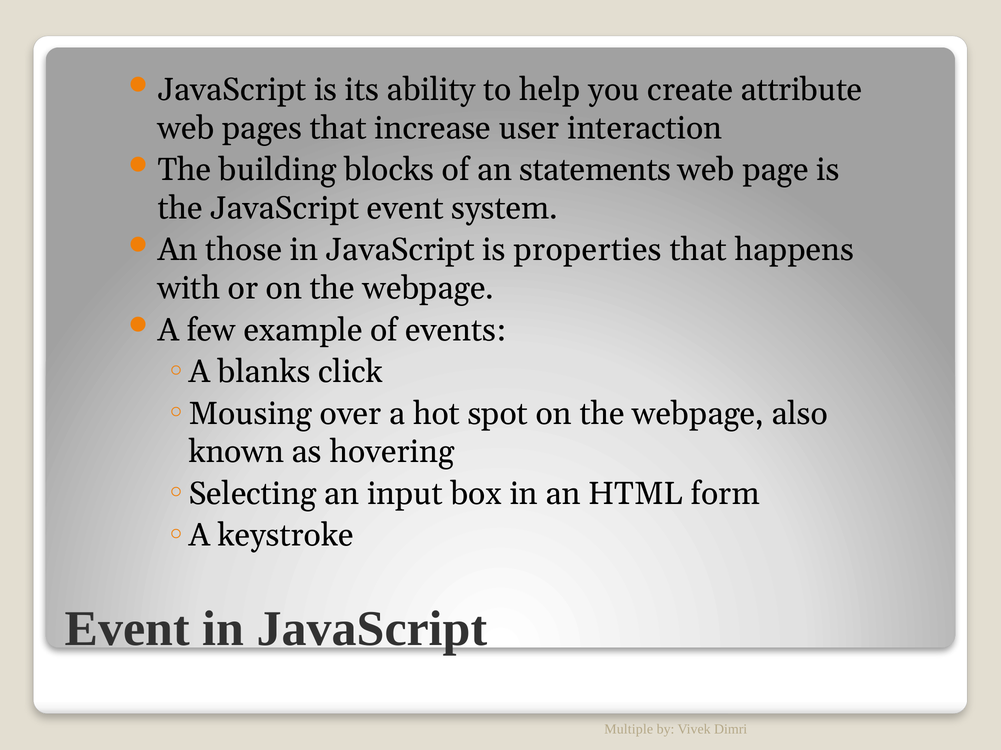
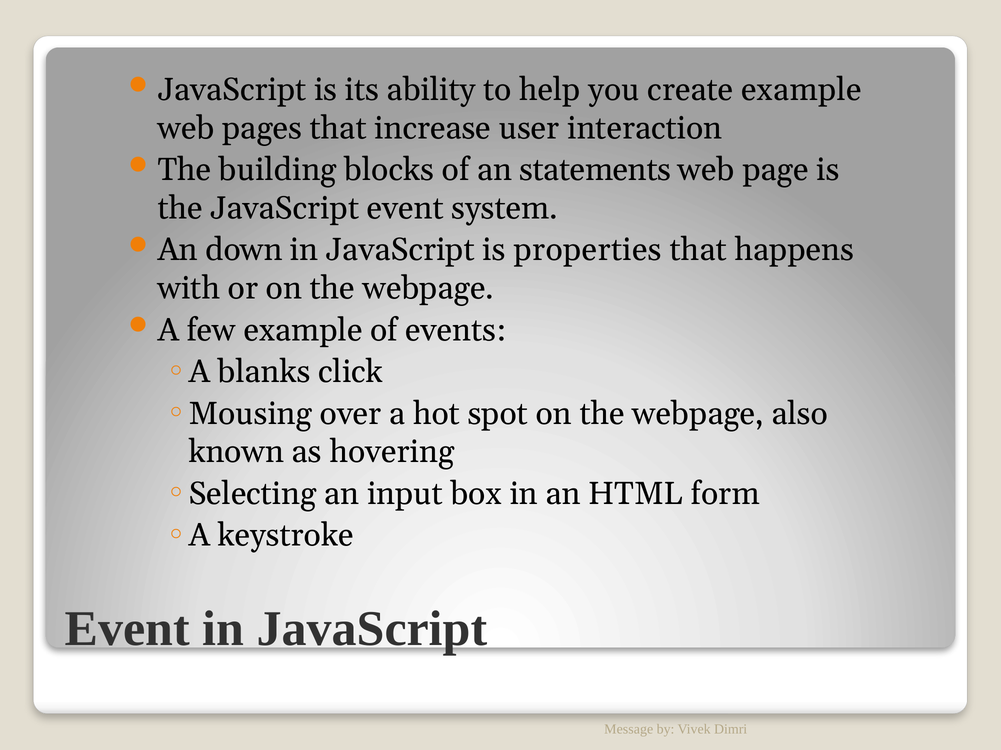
create attribute: attribute -> example
those: those -> down
Multiple: Multiple -> Message
